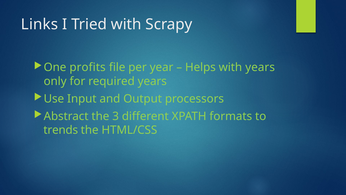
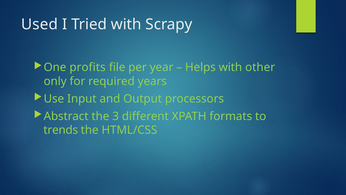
Links: Links -> Used
with years: years -> other
